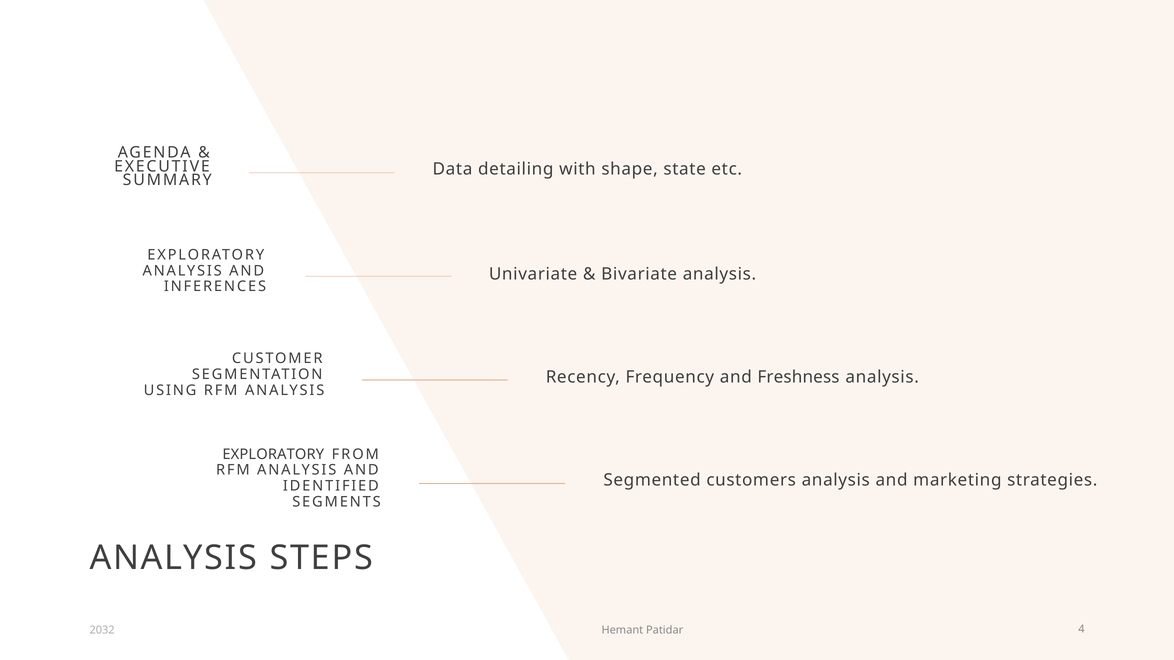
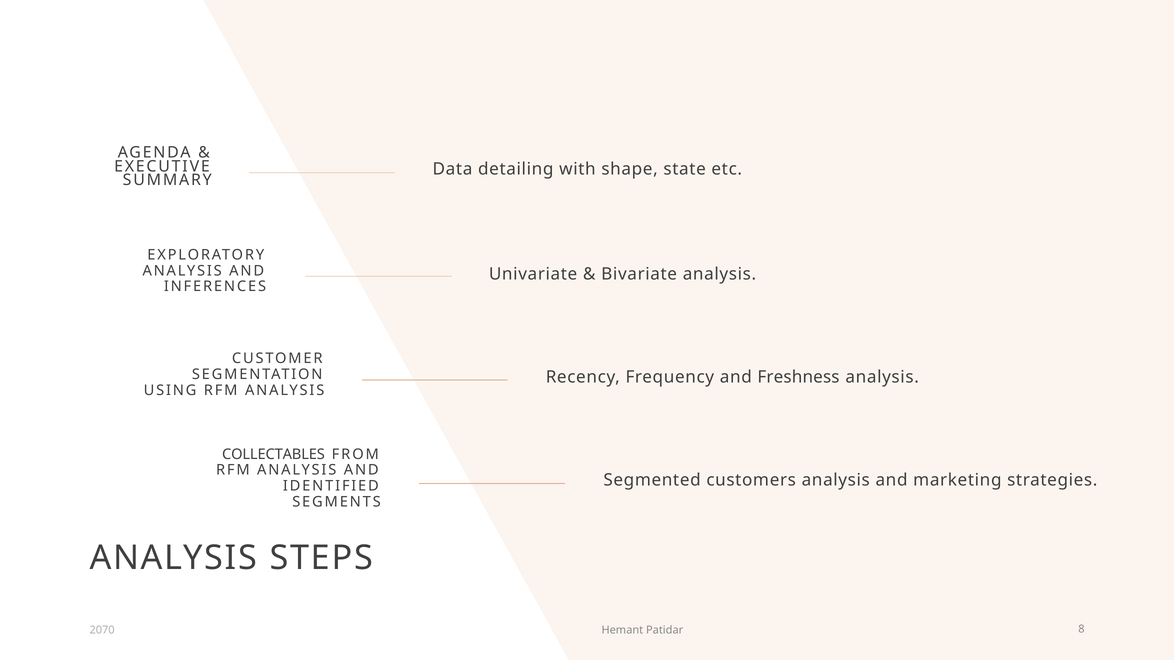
EXPLORATORY at (273, 454): EXPLORATORY -> COLLECTABLES
2032: 2032 -> 2070
4: 4 -> 8
